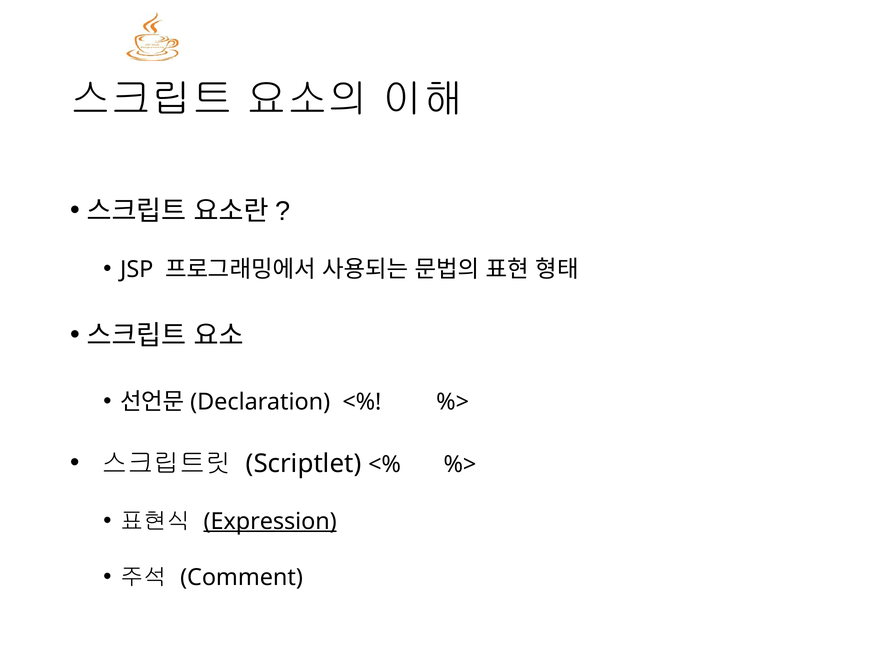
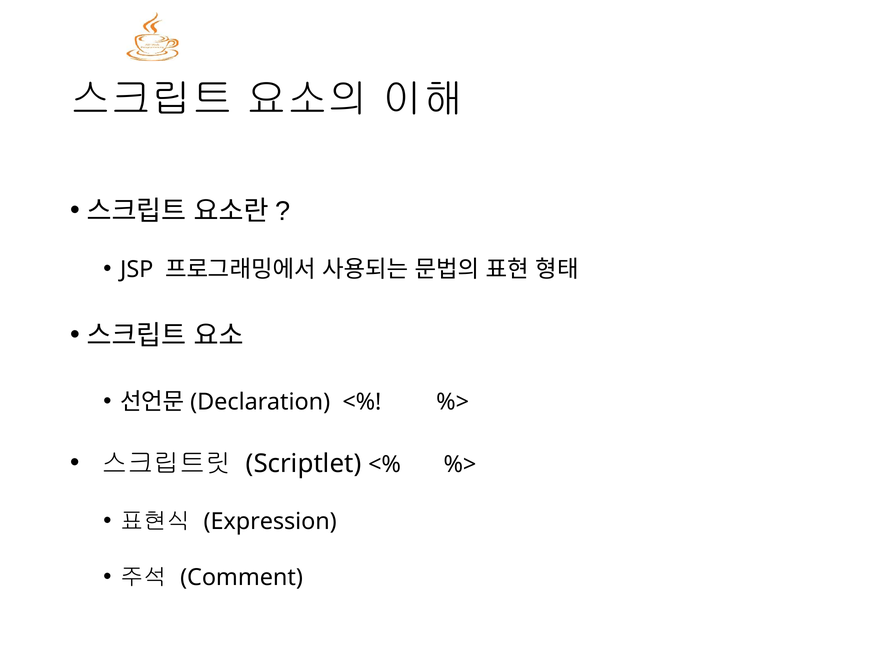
Expression underline: present -> none
